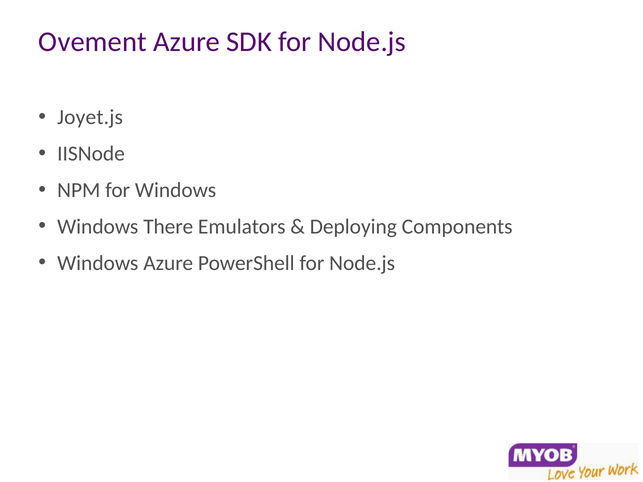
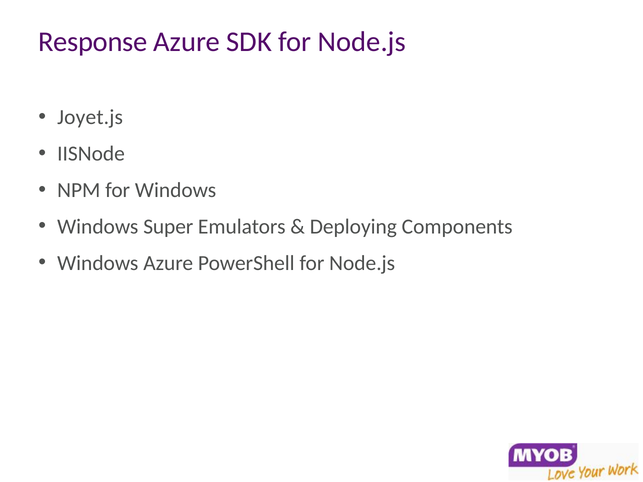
Ovement: Ovement -> Response
There: There -> Super
